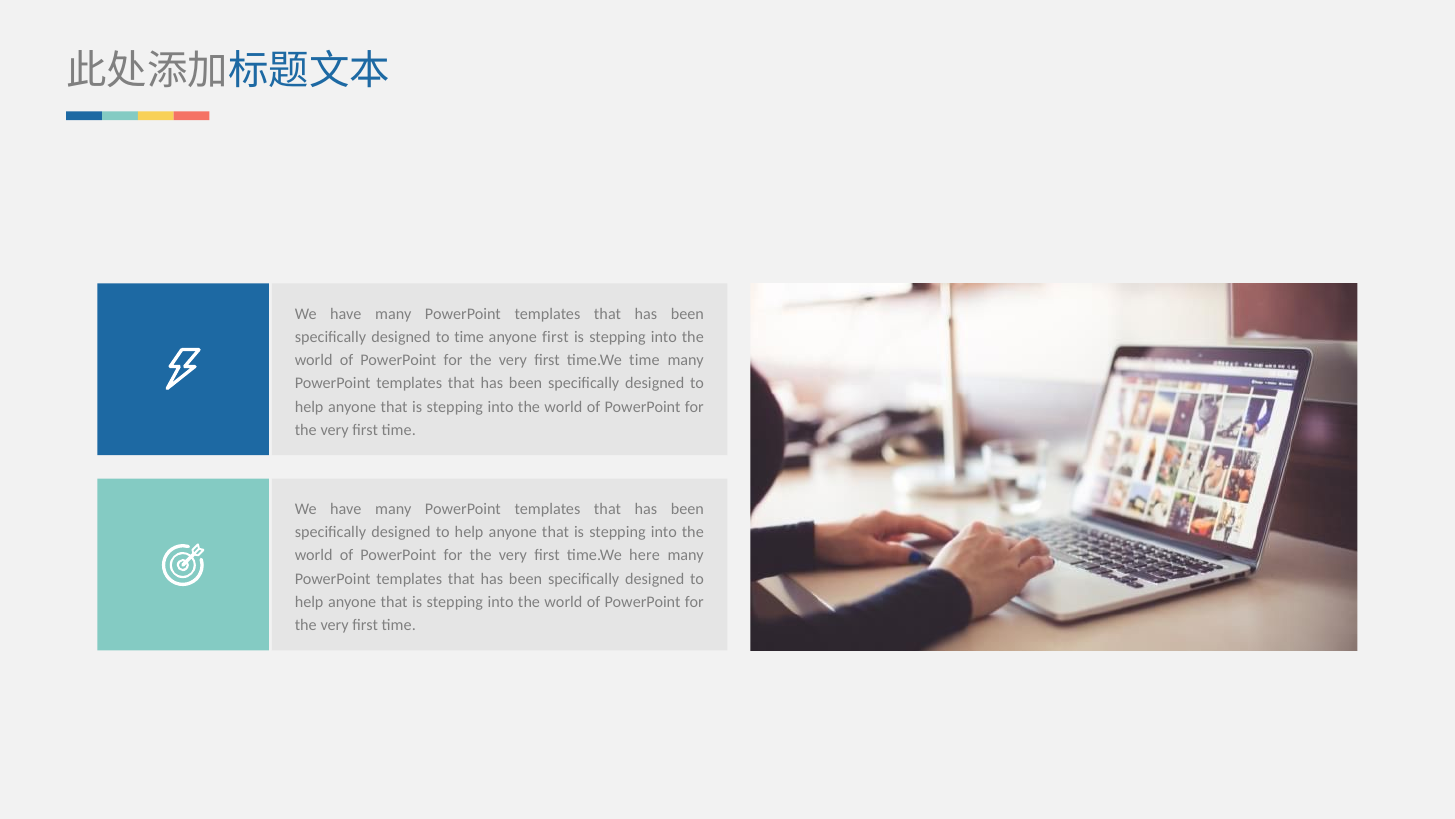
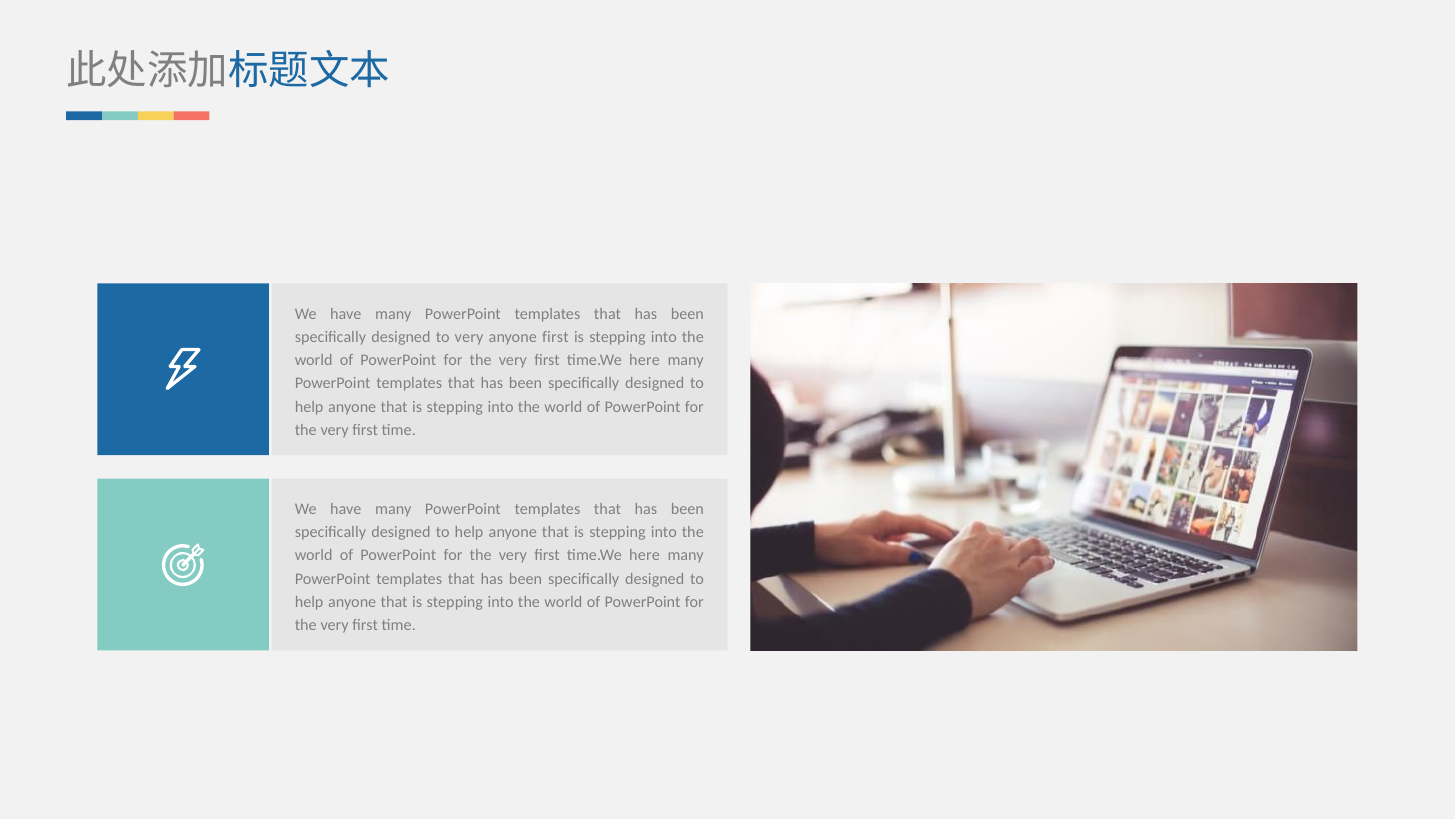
to time: time -> very
time at (644, 360): time -> here
